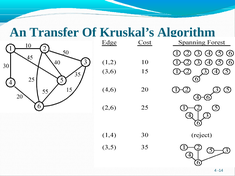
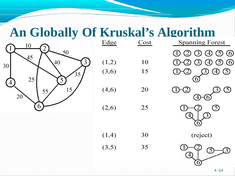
Transfer: Transfer -> Globally
